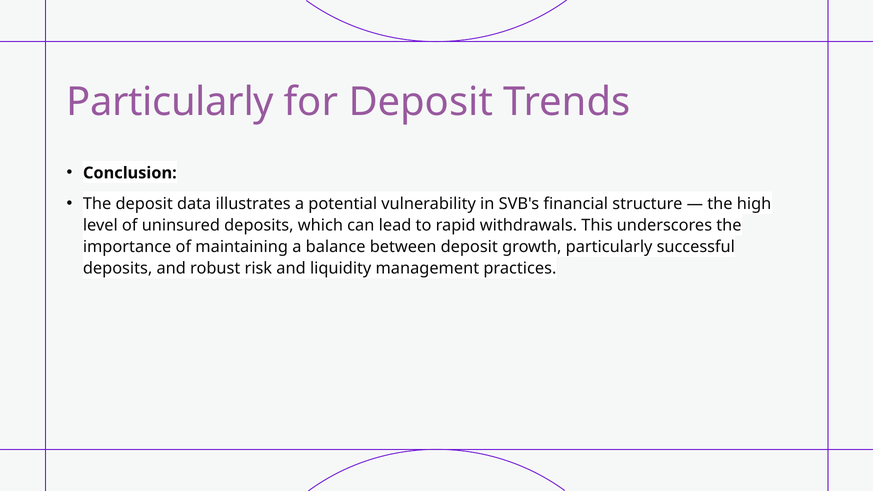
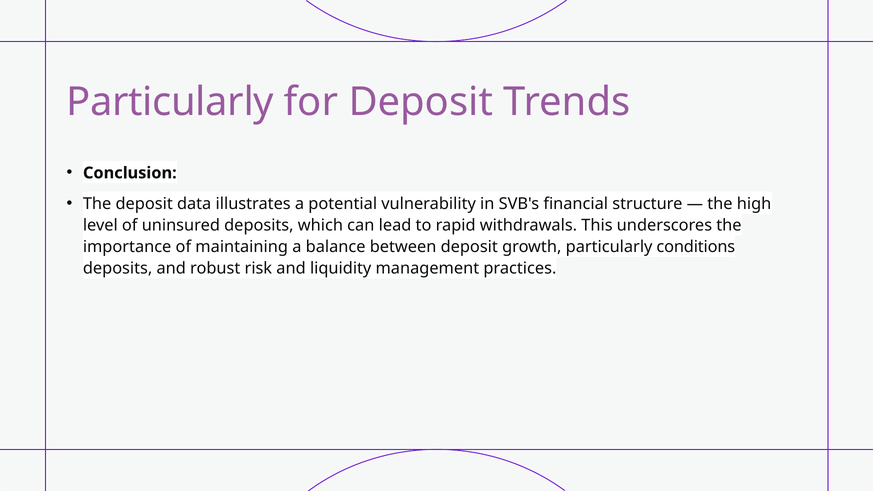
successful: successful -> conditions
